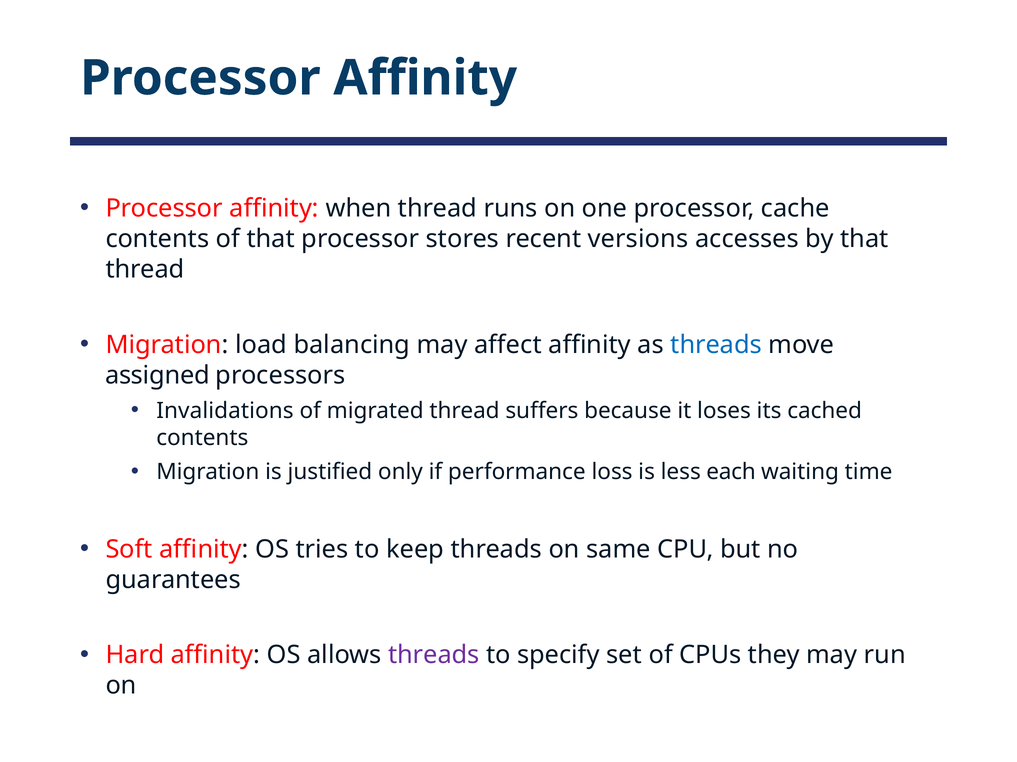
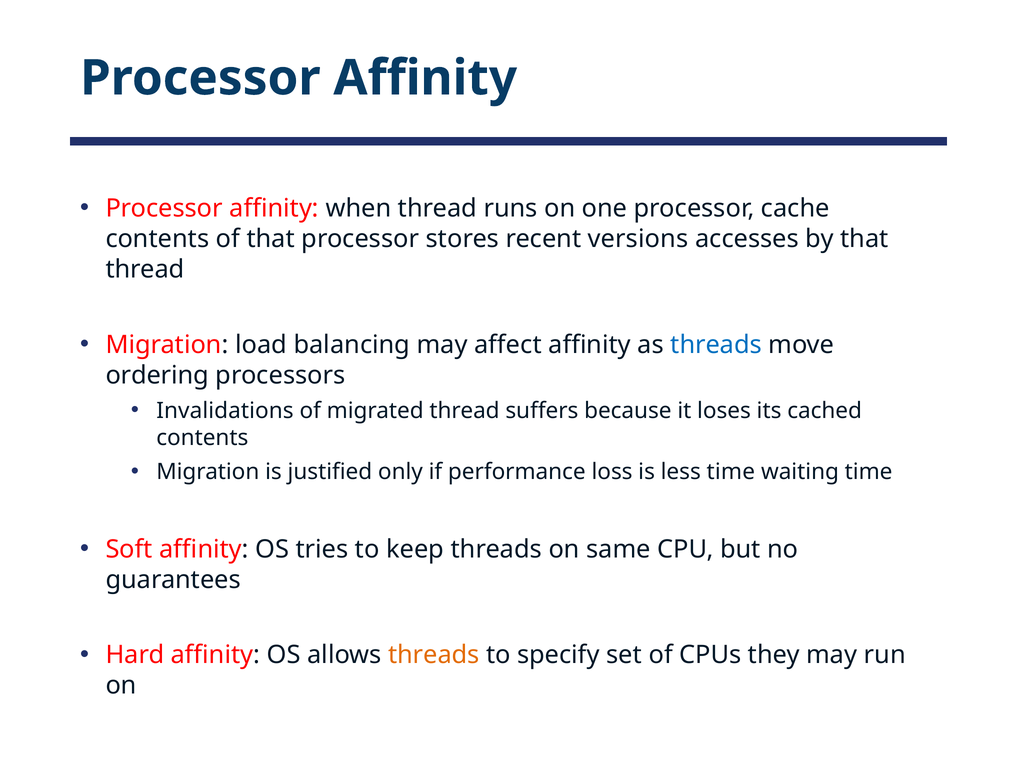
assigned: assigned -> ordering
less each: each -> time
threads at (434, 656) colour: purple -> orange
